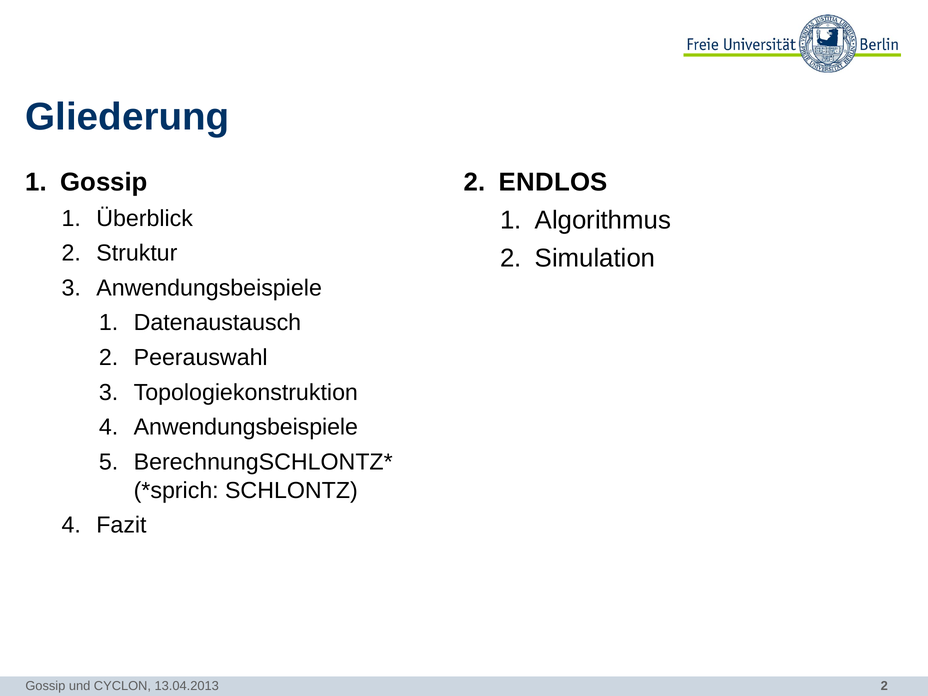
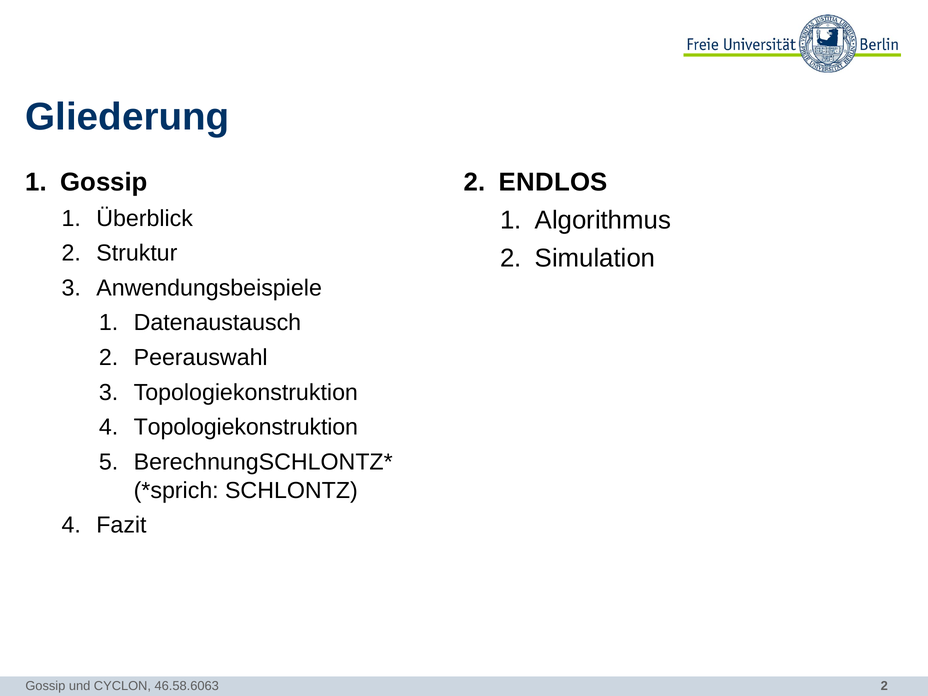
Anwendungsbeispiele at (246, 427): Anwendungsbeispiele -> Topologiekonstruktion
13.04.2013: 13.04.2013 -> 46.58.6063
